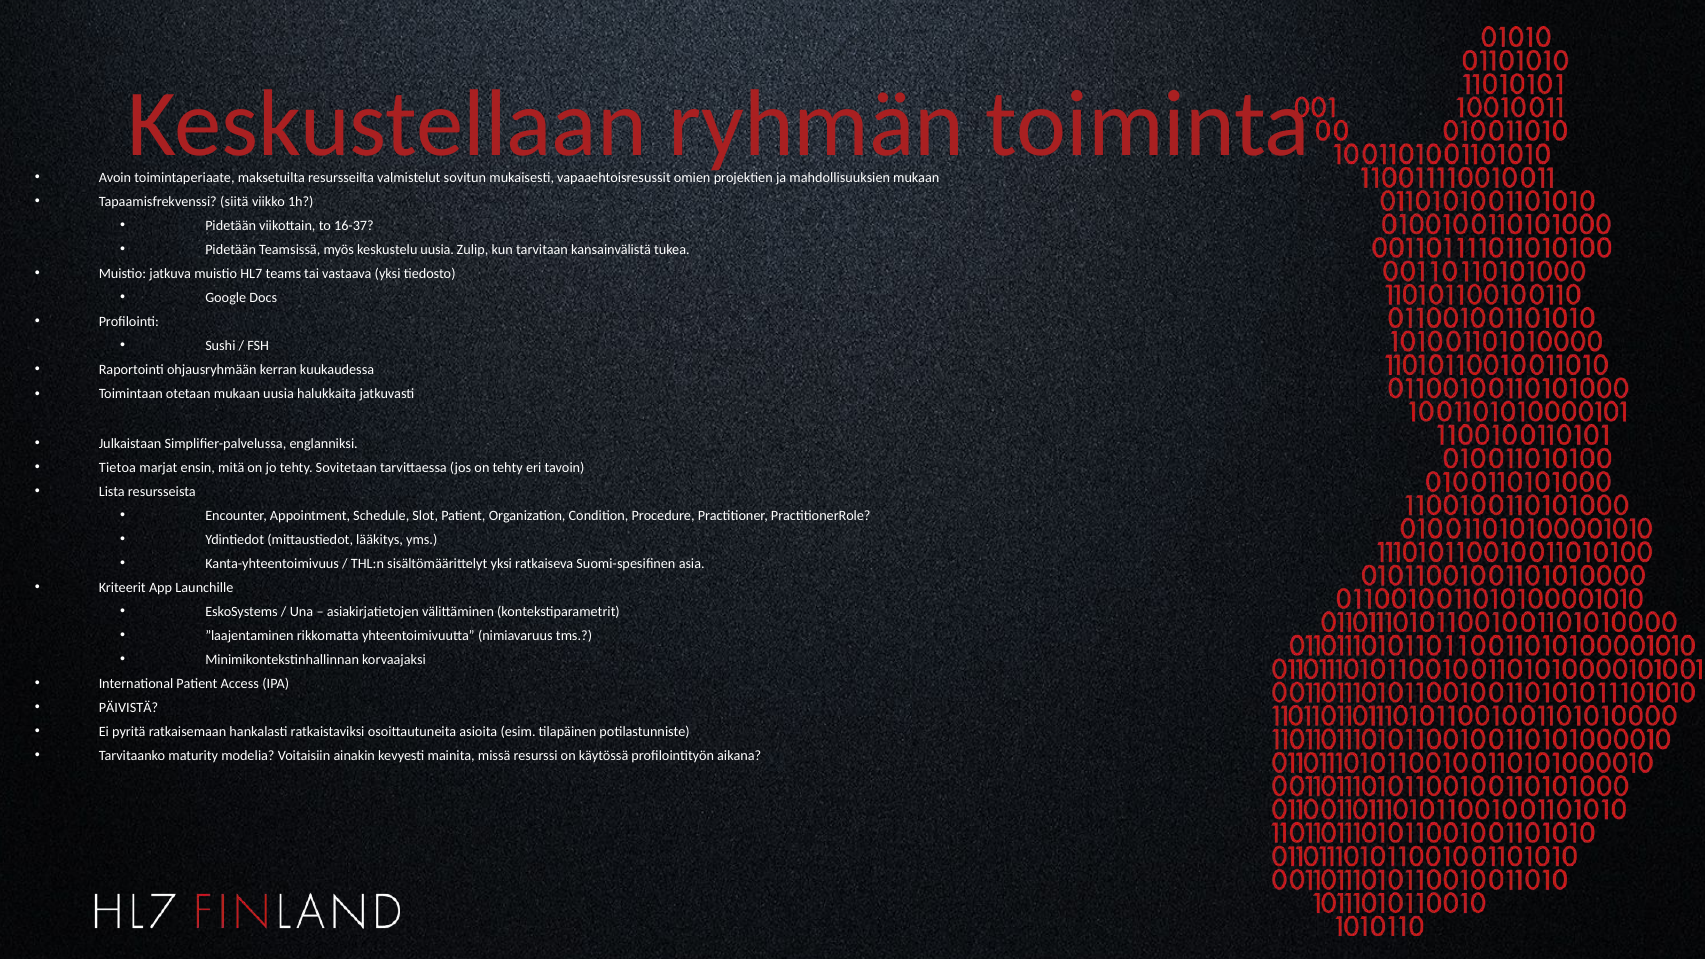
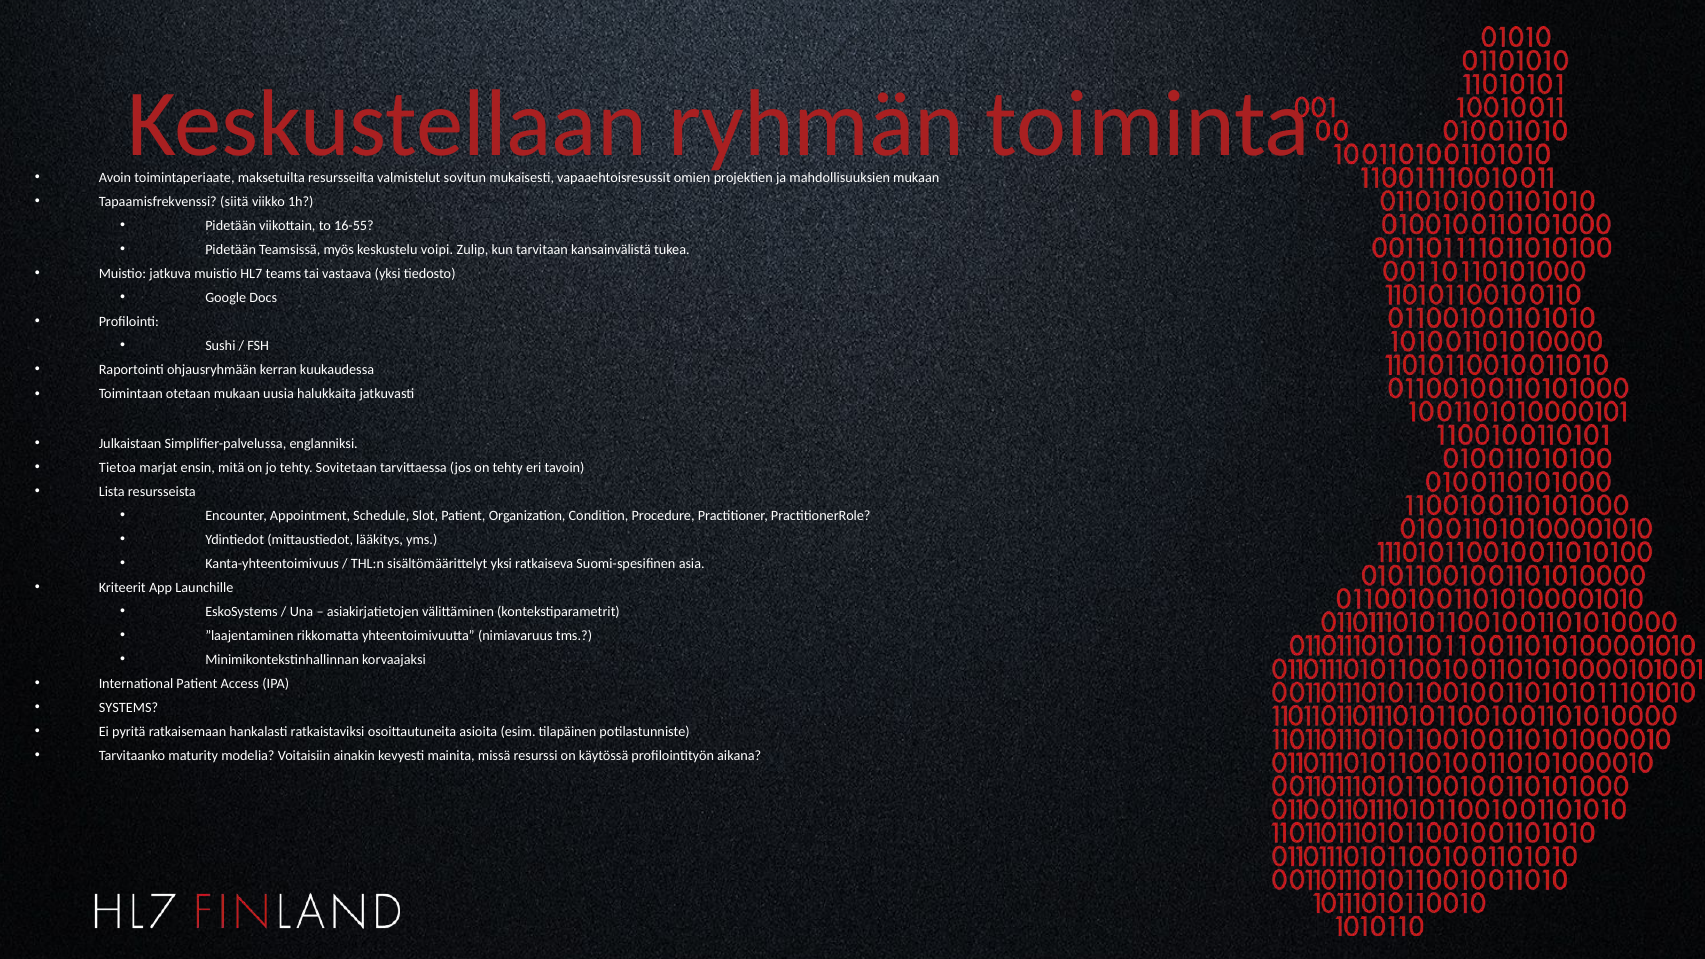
16-37: 16-37 -> 16-55
keskustelu uusia: uusia -> voipi
PÄIVISTÄ: PÄIVISTÄ -> SYSTEMS
